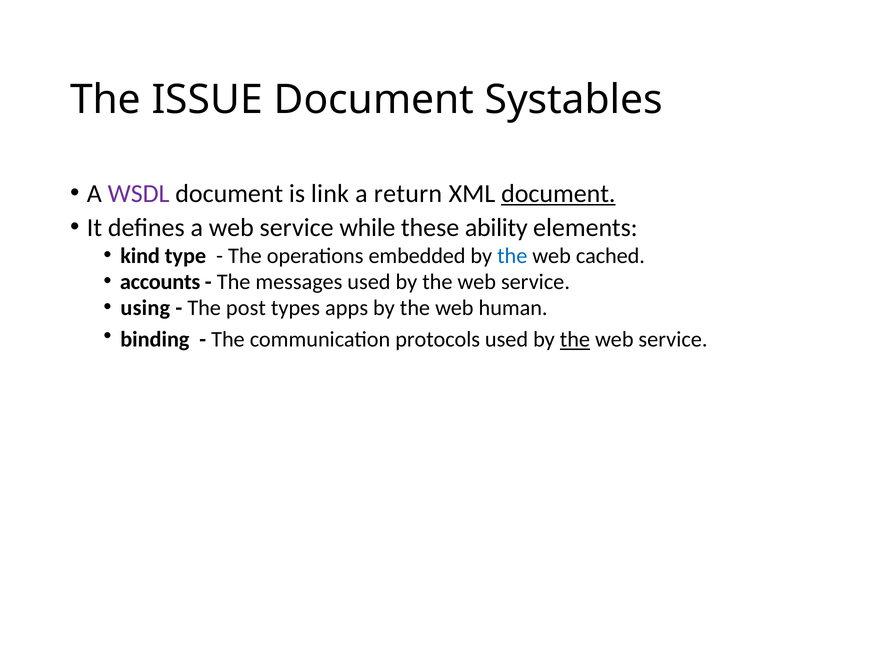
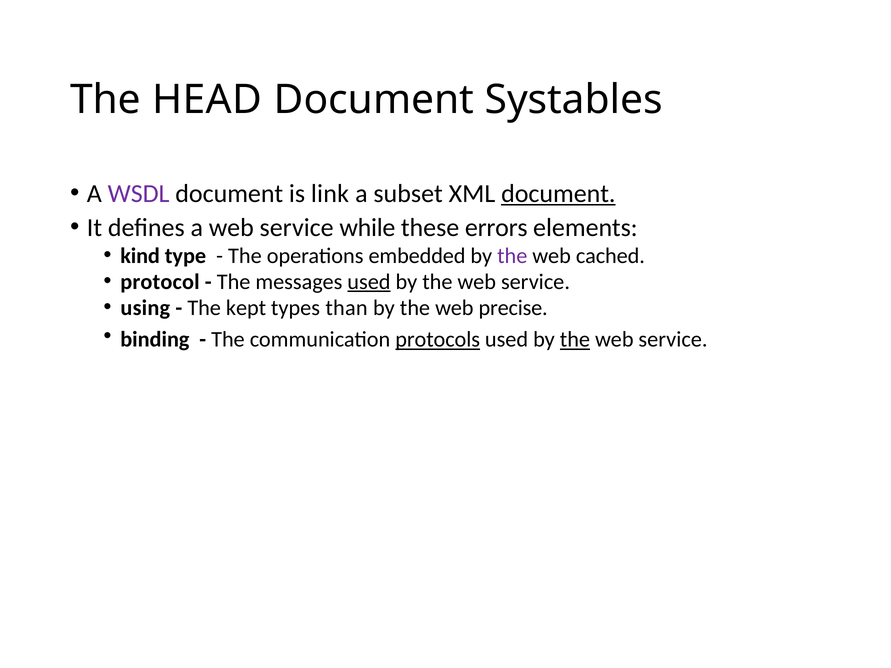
ISSUE: ISSUE -> HEAD
return: return -> subset
ability: ability -> errors
the at (512, 256) colour: blue -> purple
accounts: accounts -> protocol
used at (369, 282) underline: none -> present
post: post -> kept
apps: apps -> than
human: human -> precise
protocols underline: none -> present
